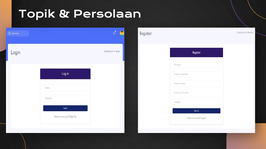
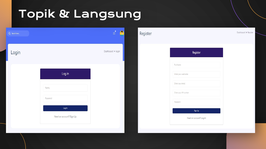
Persolaan: Persolaan -> Langsung
